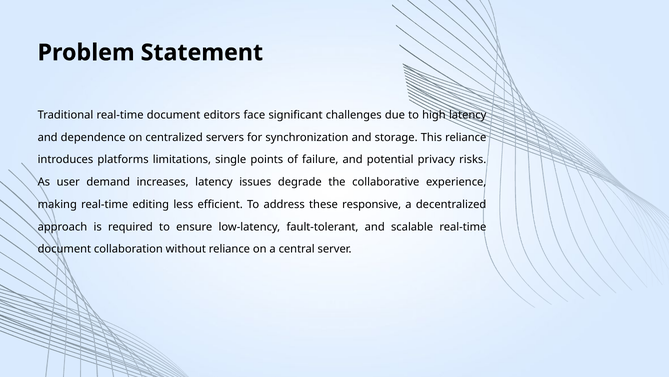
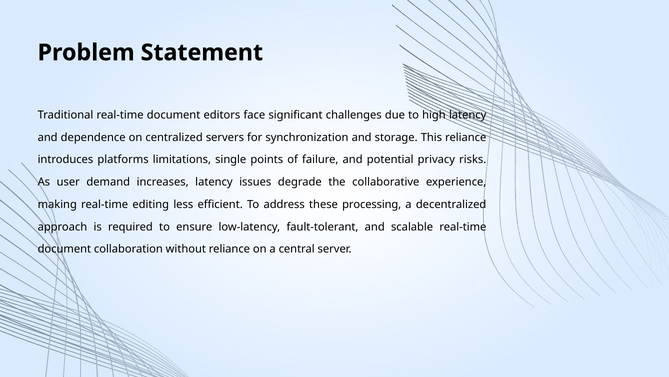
responsive: responsive -> processing
